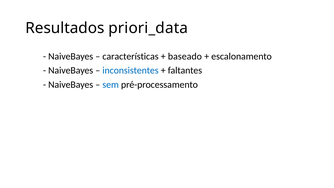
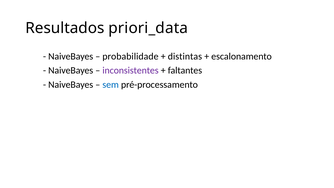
características: características -> probabilidade
baseado: baseado -> distintas
inconsistentes colour: blue -> purple
